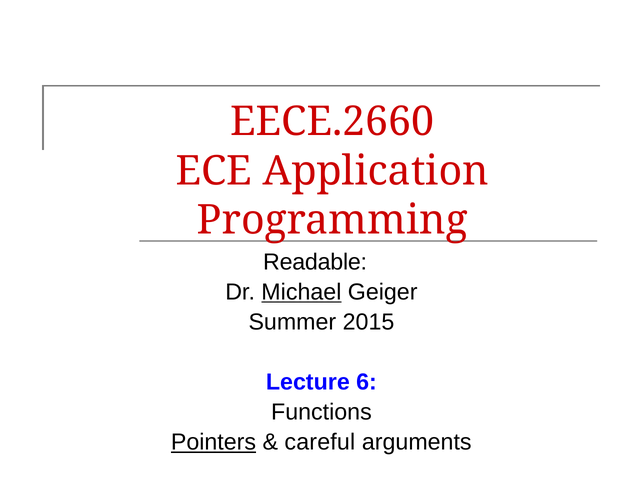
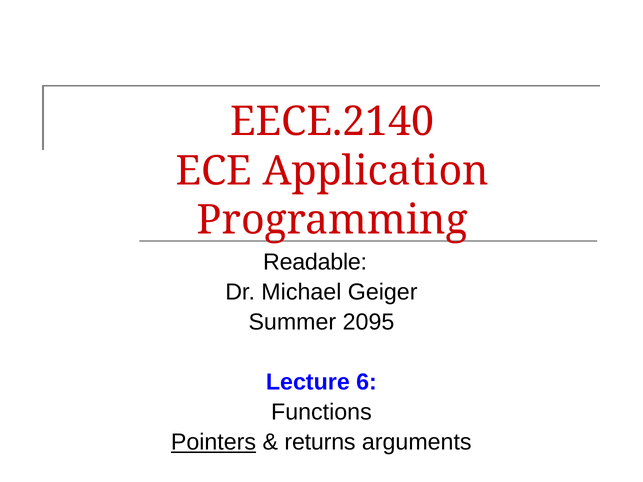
EECE.2660: EECE.2660 -> EECE.2140
Michael underline: present -> none
2015: 2015 -> 2095
careful: careful -> returns
